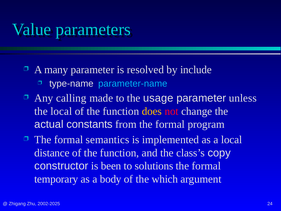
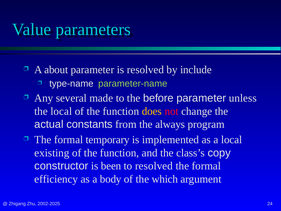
many: many -> about
parameter-name colour: light blue -> light green
calling: calling -> several
usage: usage -> before
from the formal: formal -> always
semantics: semantics -> temporary
distance: distance -> existing
to solutions: solutions -> resolved
temporary: temporary -> efficiency
